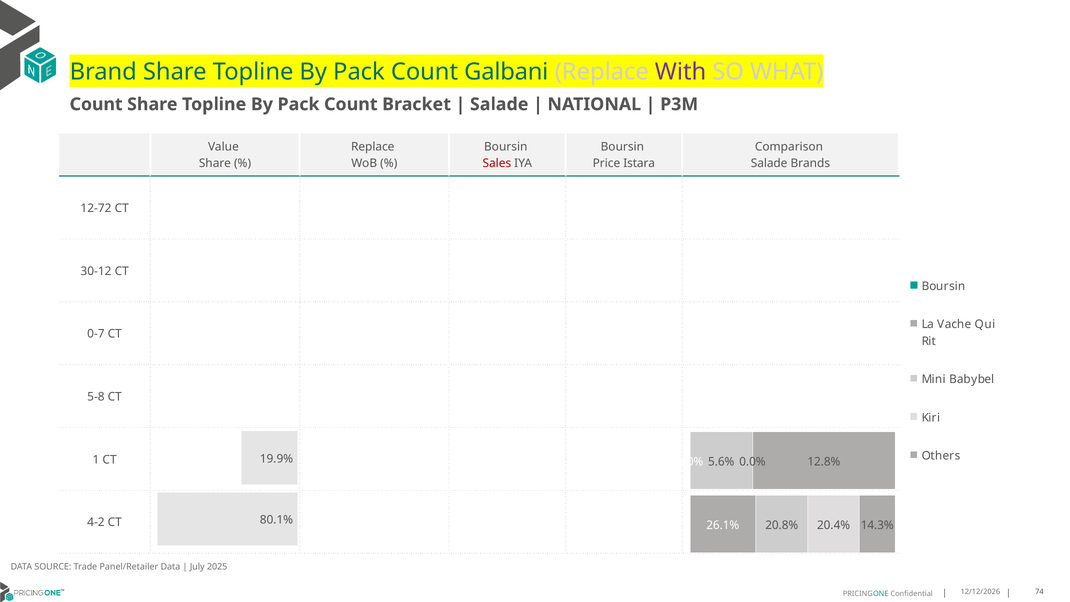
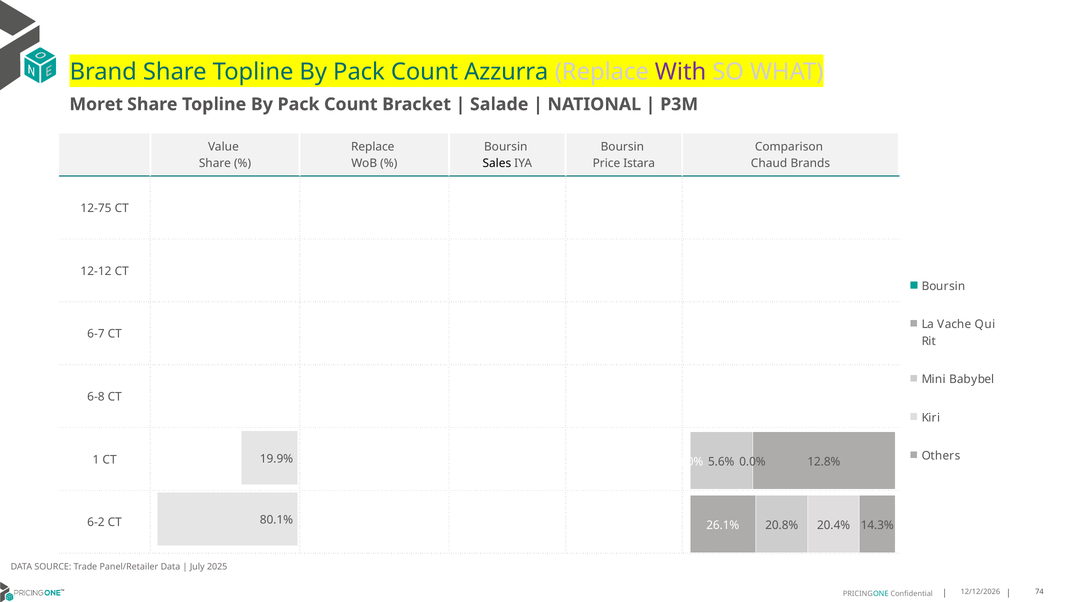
Galbani: Galbani -> Azzurra
Count at (96, 104): Count -> Moret
Sales colour: red -> black
Salade at (769, 163): Salade -> Chaud
12-72: 12-72 -> 12-75
30-12: 30-12 -> 12-12
0-7: 0-7 -> 6-7
5-8: 5-8 -> 6-8
4-2: 4-2 -> 6-2
